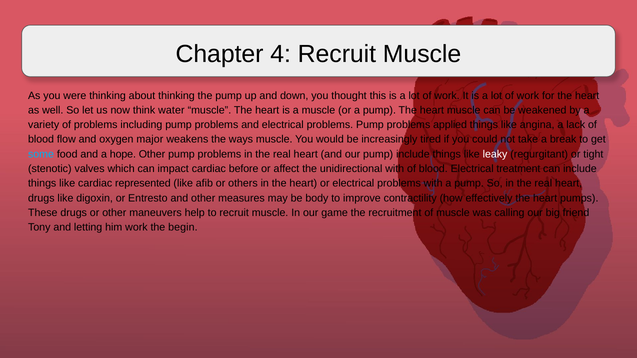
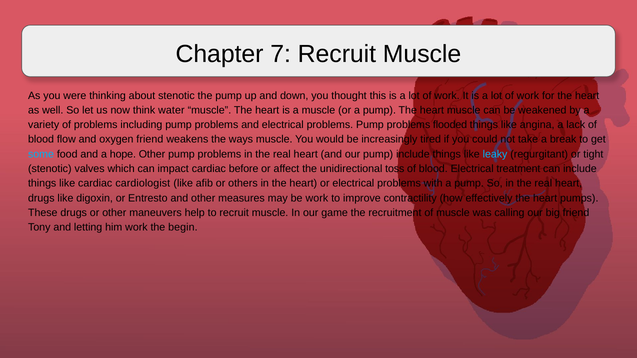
4: 4 -> 7
about thinking: thinking -> stenotic
applied: applied -> flooded
oxygen major: major -> friend
leaky colour: white -> light blue
unidirectional with: with -> toss
represented: represented -> cardiologist
be body: body -> work
